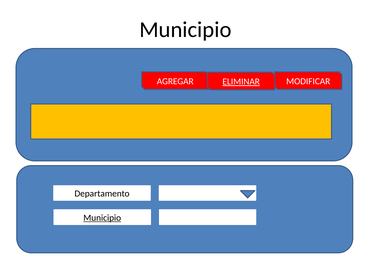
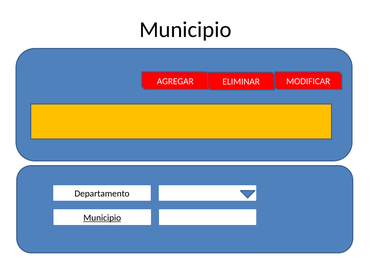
ELIMINAR underline: present -> none
